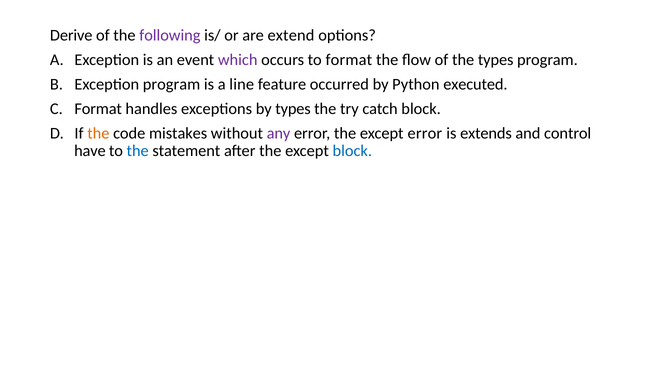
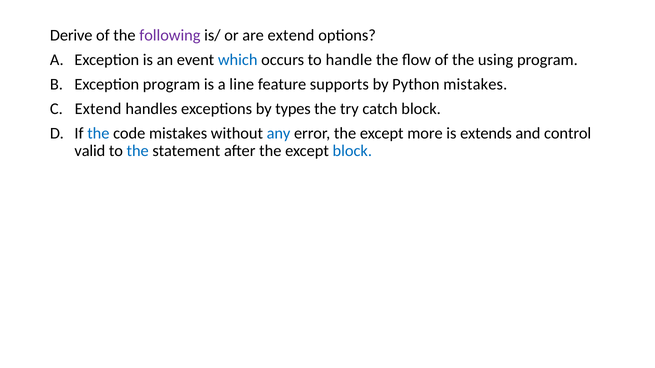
which colour: purple -> blue
to format: format -> handle
the types: types -> using
occurred: occurred -> supports
Python executed: executed -> mistakes
Format at (98, 109): Format -> Extend
the at (98, 134) colour: orange -> blue
any colour: purple -> blue
except error: error -> more
have: have -> valid
